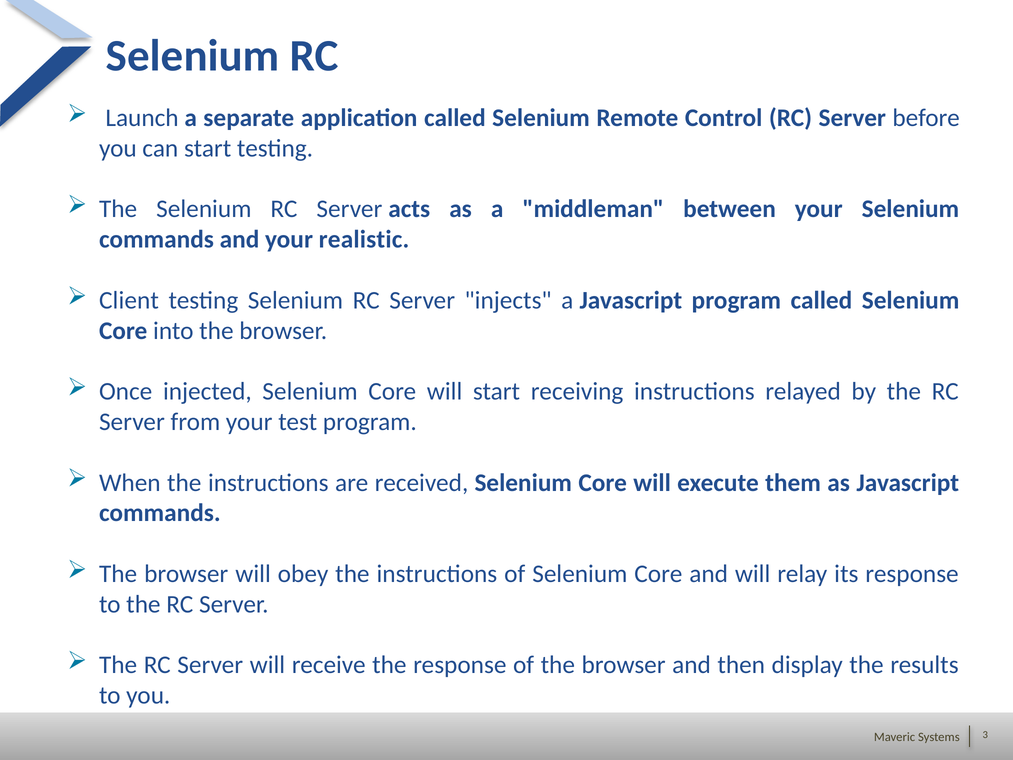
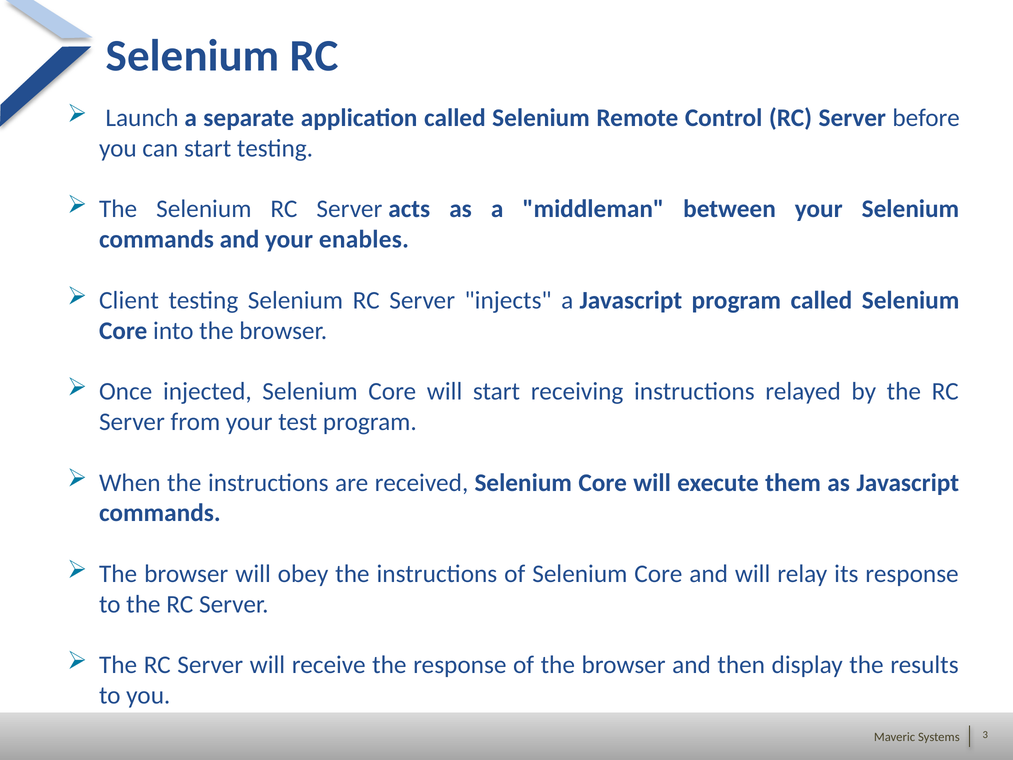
realistic: realistic -> enables
